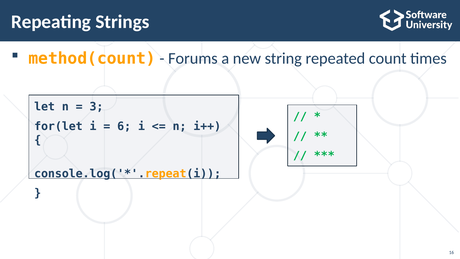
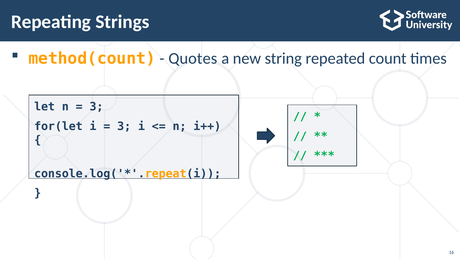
Forums: Forums -> Quotes
6 at (124, 126): 6 -> 3
